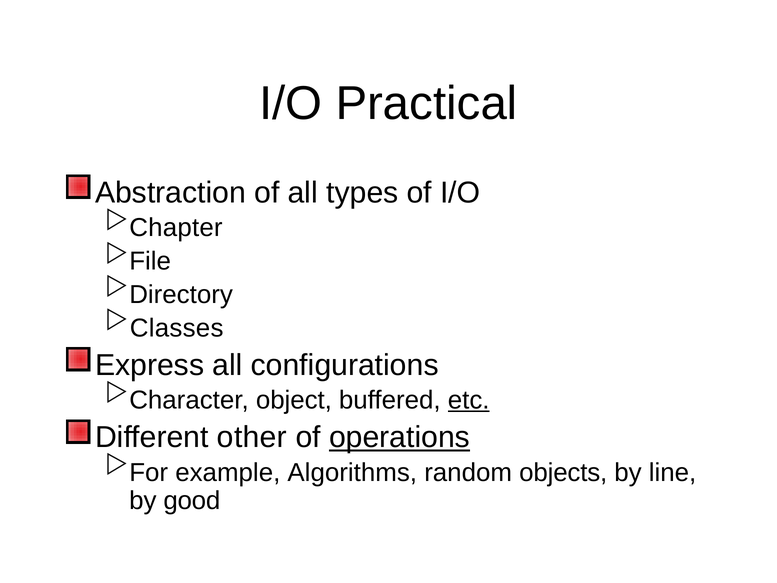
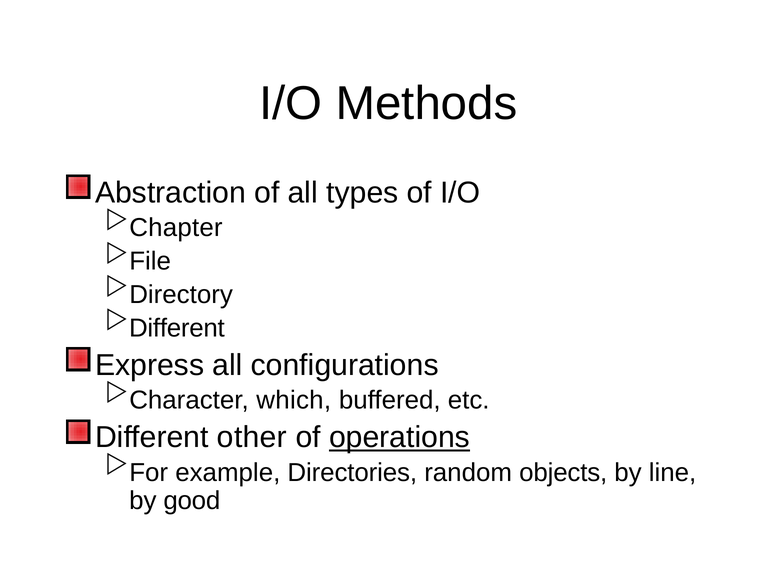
Practical: Practical -> Methods
Classes at (177, 328): Classes -> Different
object: object -> which
etc underline: present -> none
Algorithms: Algorithms -> Directories
